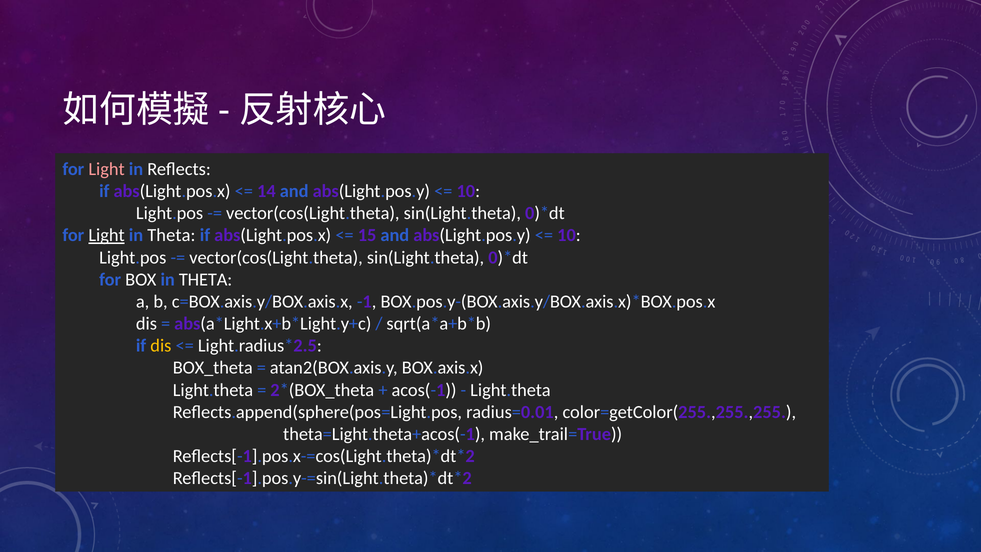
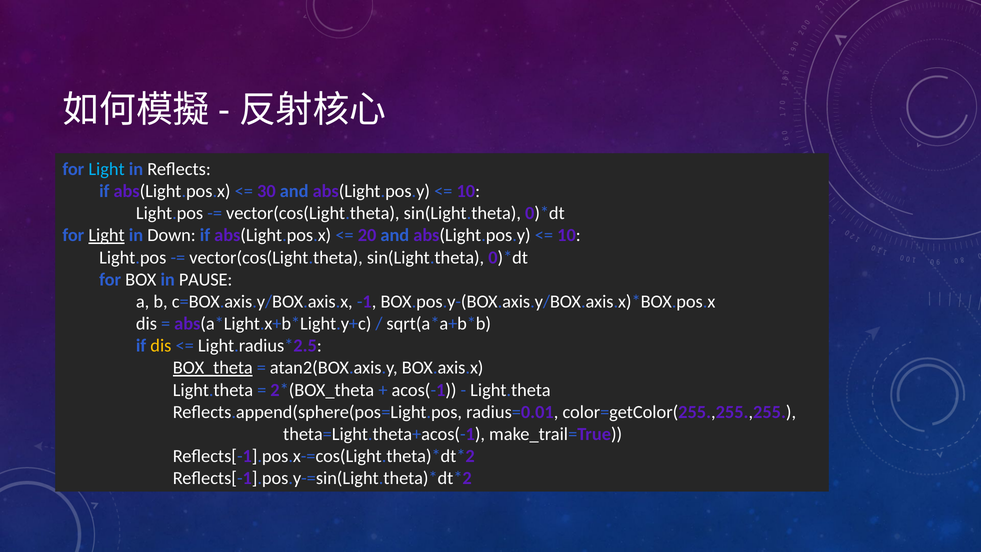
Light at (107, 169) colour: pink -> light blue
14: 14 -> 30
Theta at (171, 235): Theta -> Down
15: 15 -> 20
BOX in THETA: THETA -> PAUSE
BOX_theta underline: none -> present
